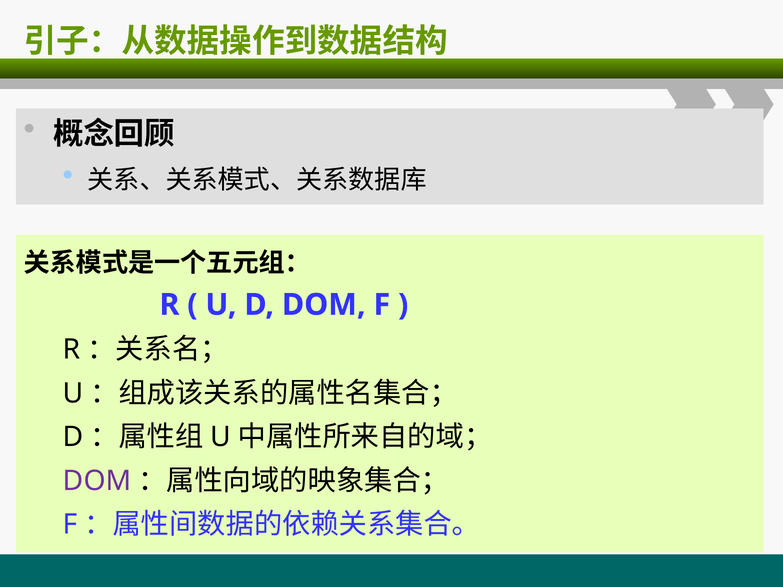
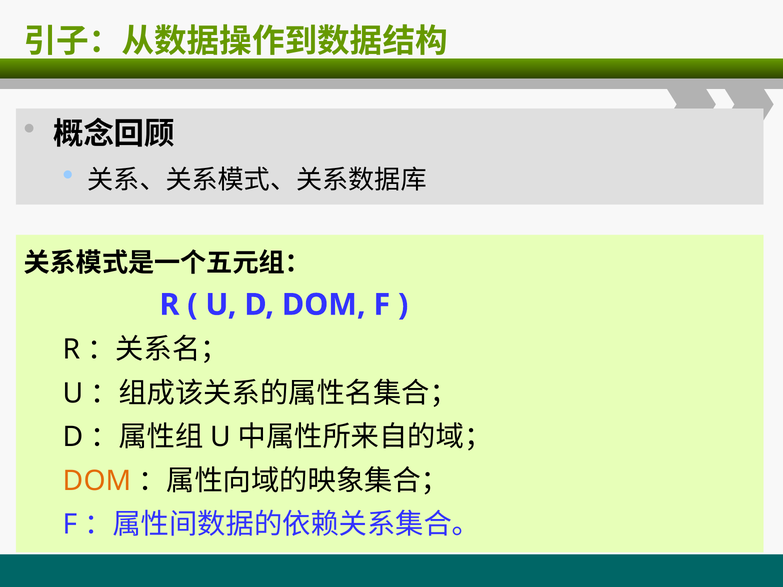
DOM at (97, 481) colour: purple -> orange
